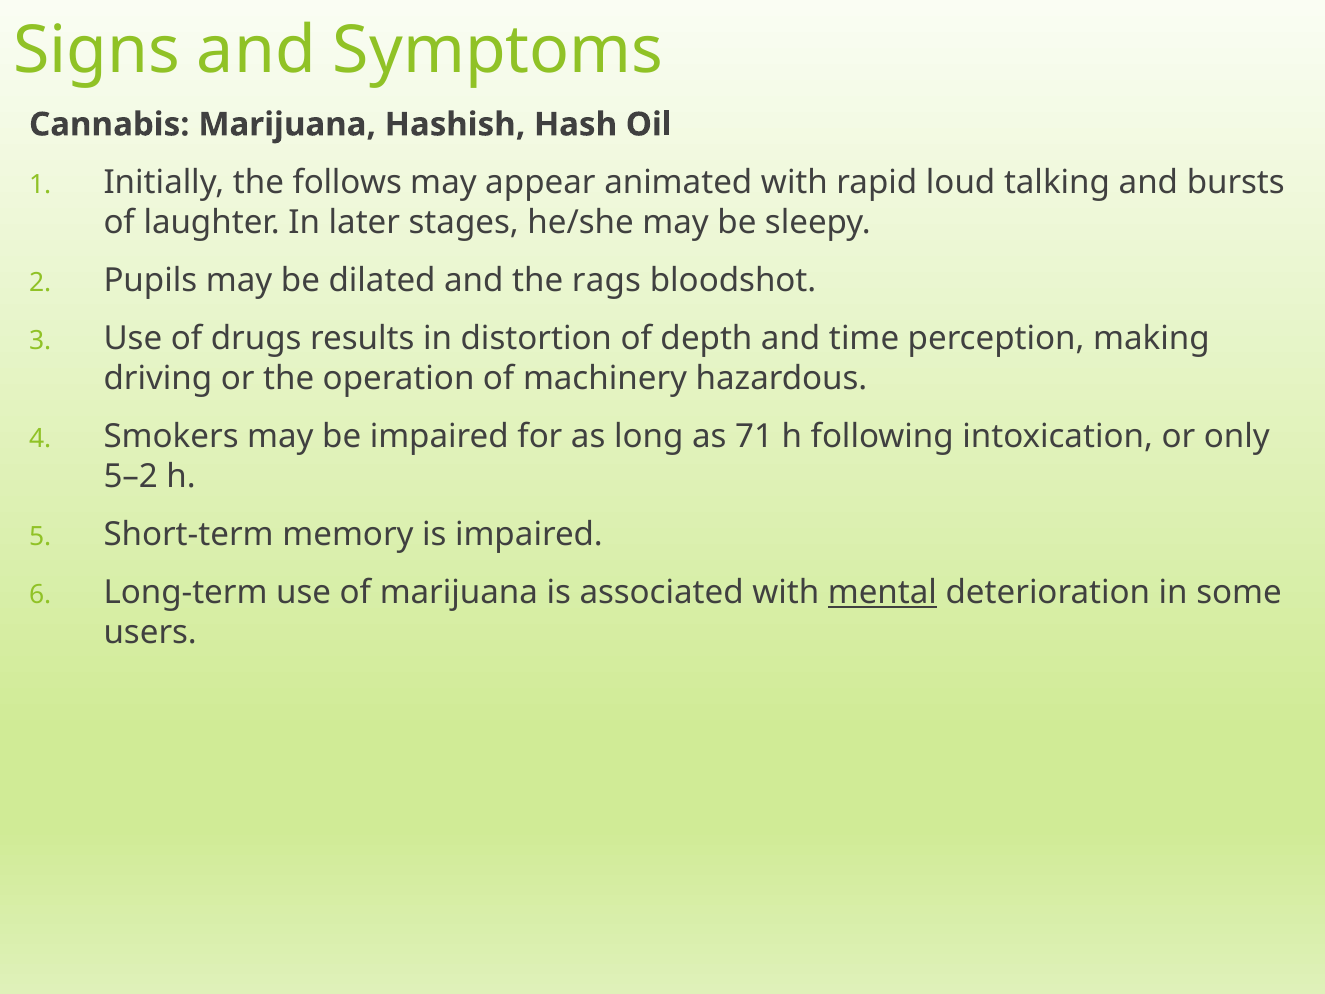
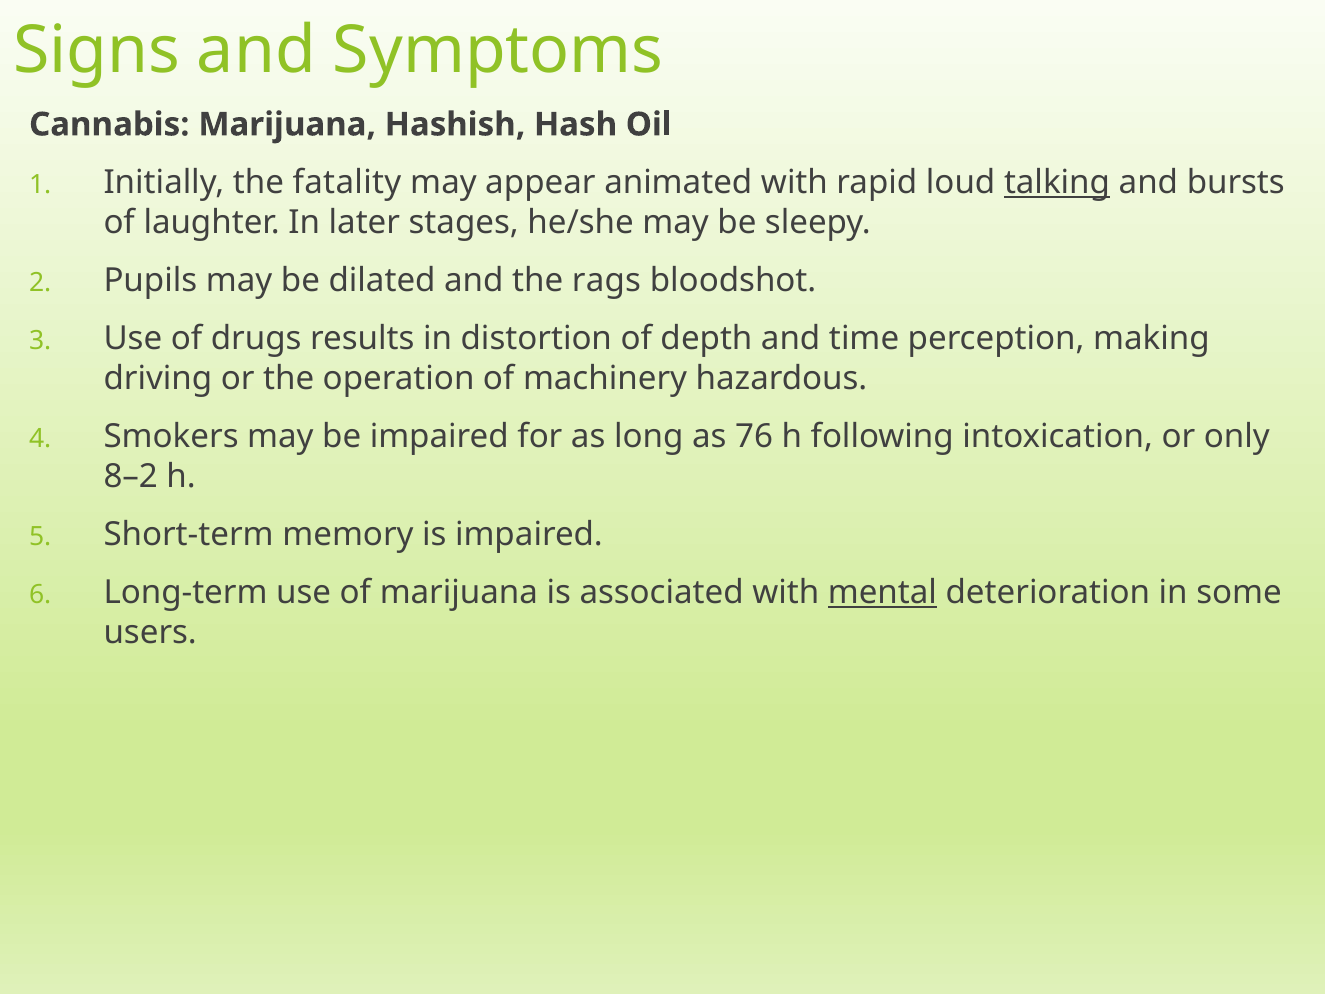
follows: follows -> fatality
talking underline: none -> present
71: 71 -> 76
5–2: 5–2 -> 8–2
